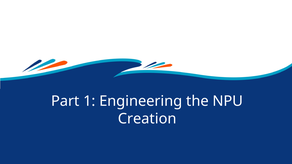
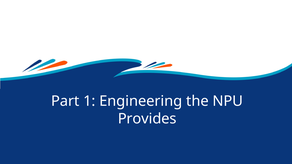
Creation: Creation -> Provides
